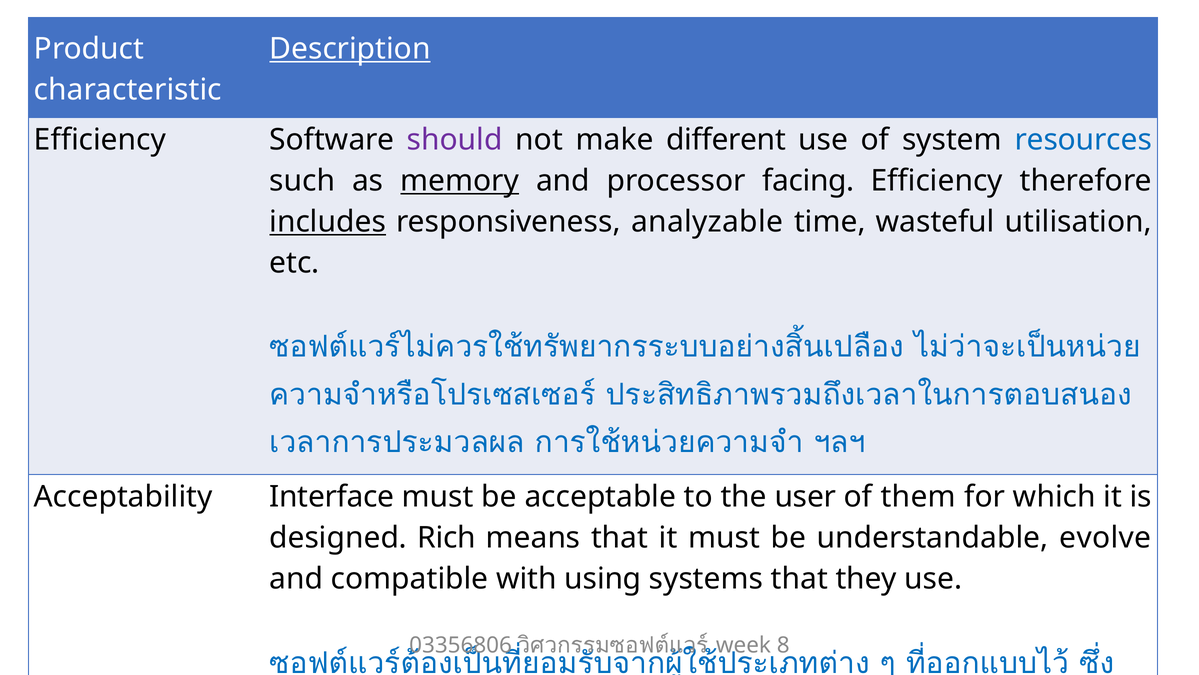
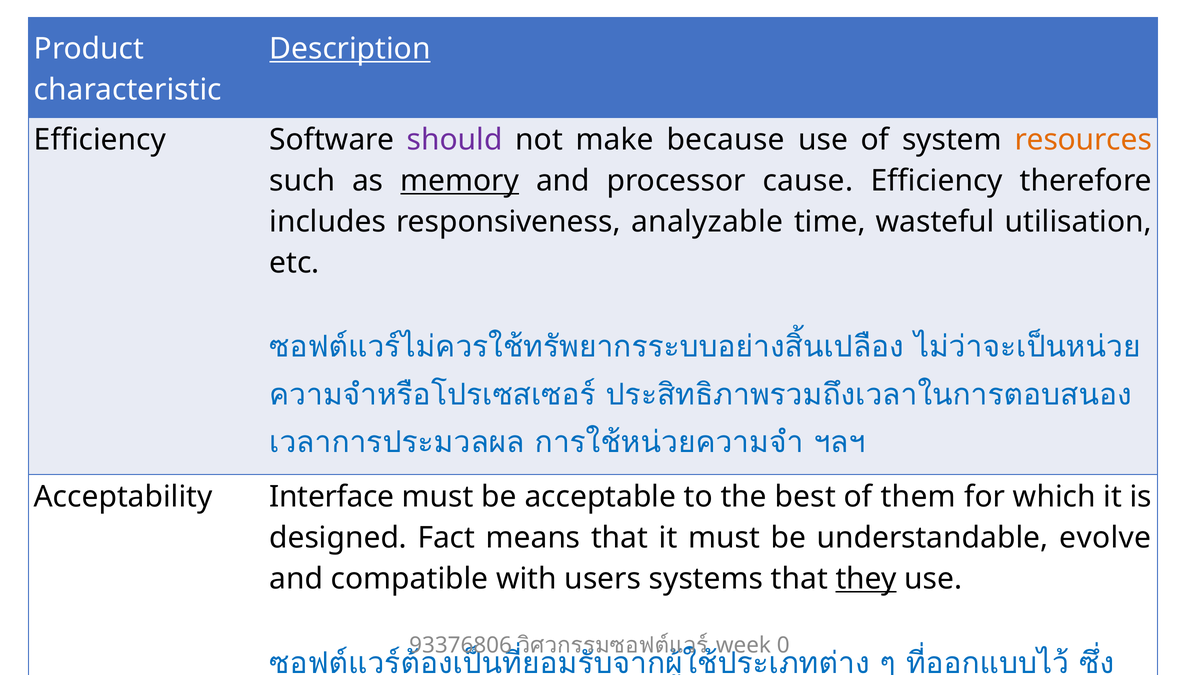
different: different -> because
resources colour: blue -> orange
facing: facing -> cause
includes underline: present -> none
user: user -> best
Rich: Rich -> Fact
using: using -> users
they underline: none -> present
03356806: 03356806 -> 93376806
8: 8 -> 0
